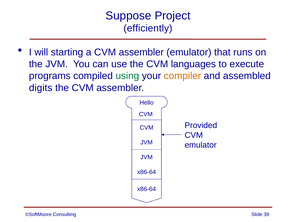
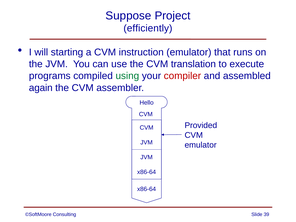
a CVM assembler: assembler -> instruction
languages: languages -> translation
compiler colour: orange -> red
digits: digits -> again
